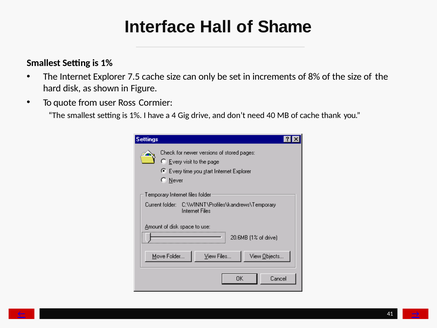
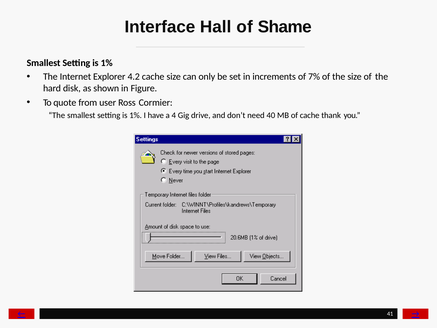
7.5: 7.5 -> 4.2
8%: 8% -> 7%
